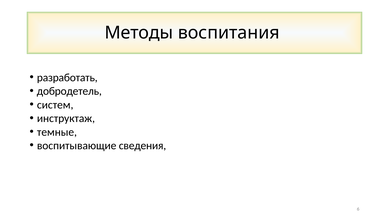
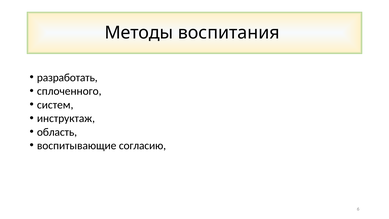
добродетель: добродетель -> сплоченного
темные: темные -> область
сведения: сведения -> согласию
